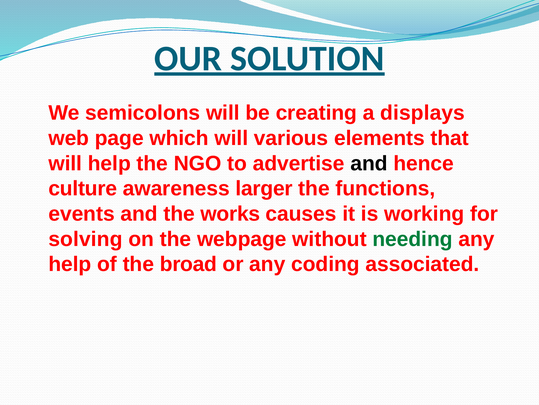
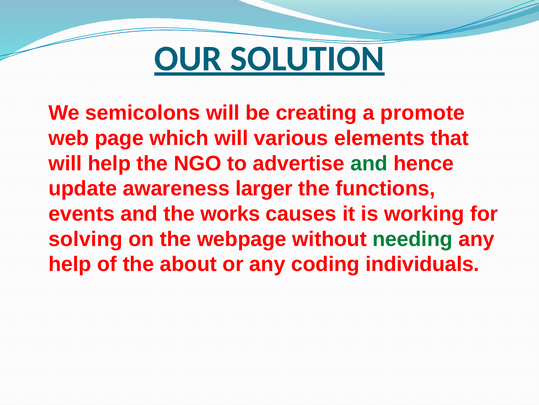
displays: displays -> promote
and at (369, 163) colour: black -> green
culture: culture -> update
broad: broad -> about
associated: associated -> individuals
